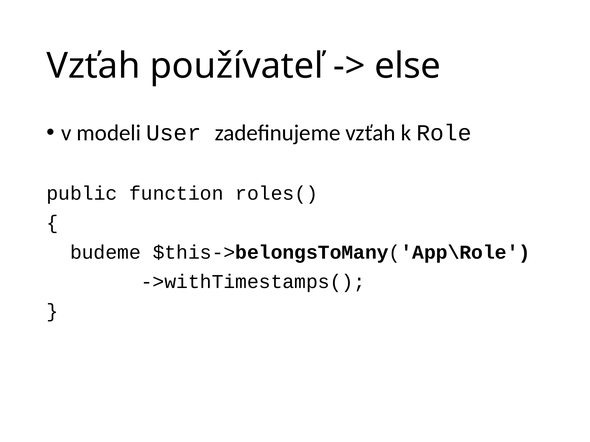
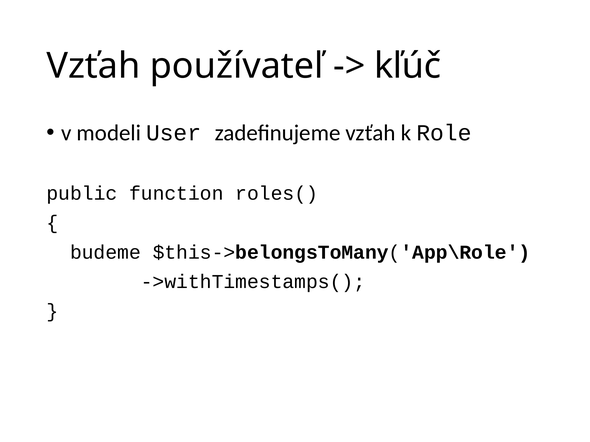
else: else -> kľúč
